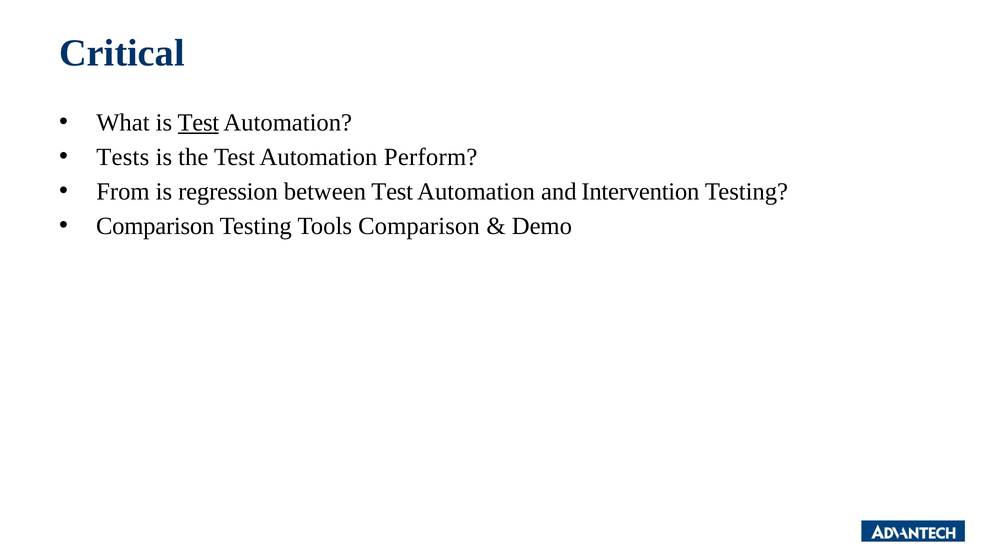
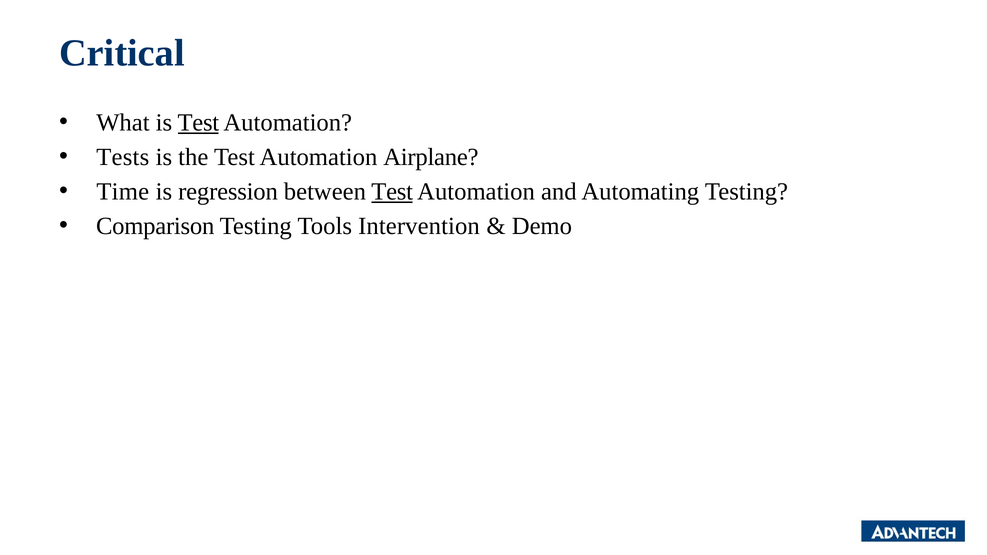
Perform: Perform -> Airplane
From: From -> Time
Test at (392, 192) underline: none -> present
Intervention: Intervention -> Automating
Tools Comparison: Comparison -> Intervention
